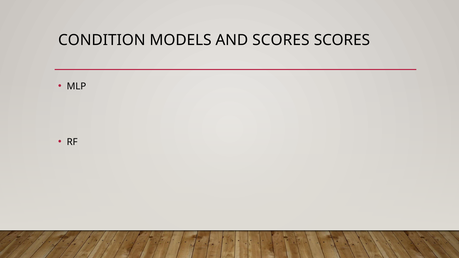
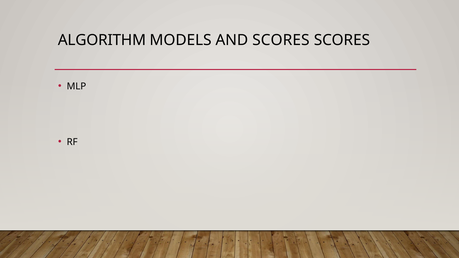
CONDITION: CONDITION -> ALGORITHM
